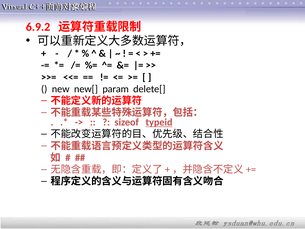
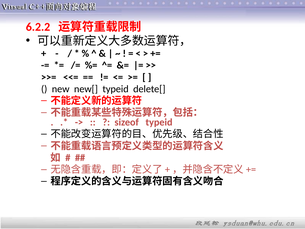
6.9.2: 6.9.2 -> 6.2.2
new[ param: param -> typeid
typeid at (159, 122) underline: present -> none
